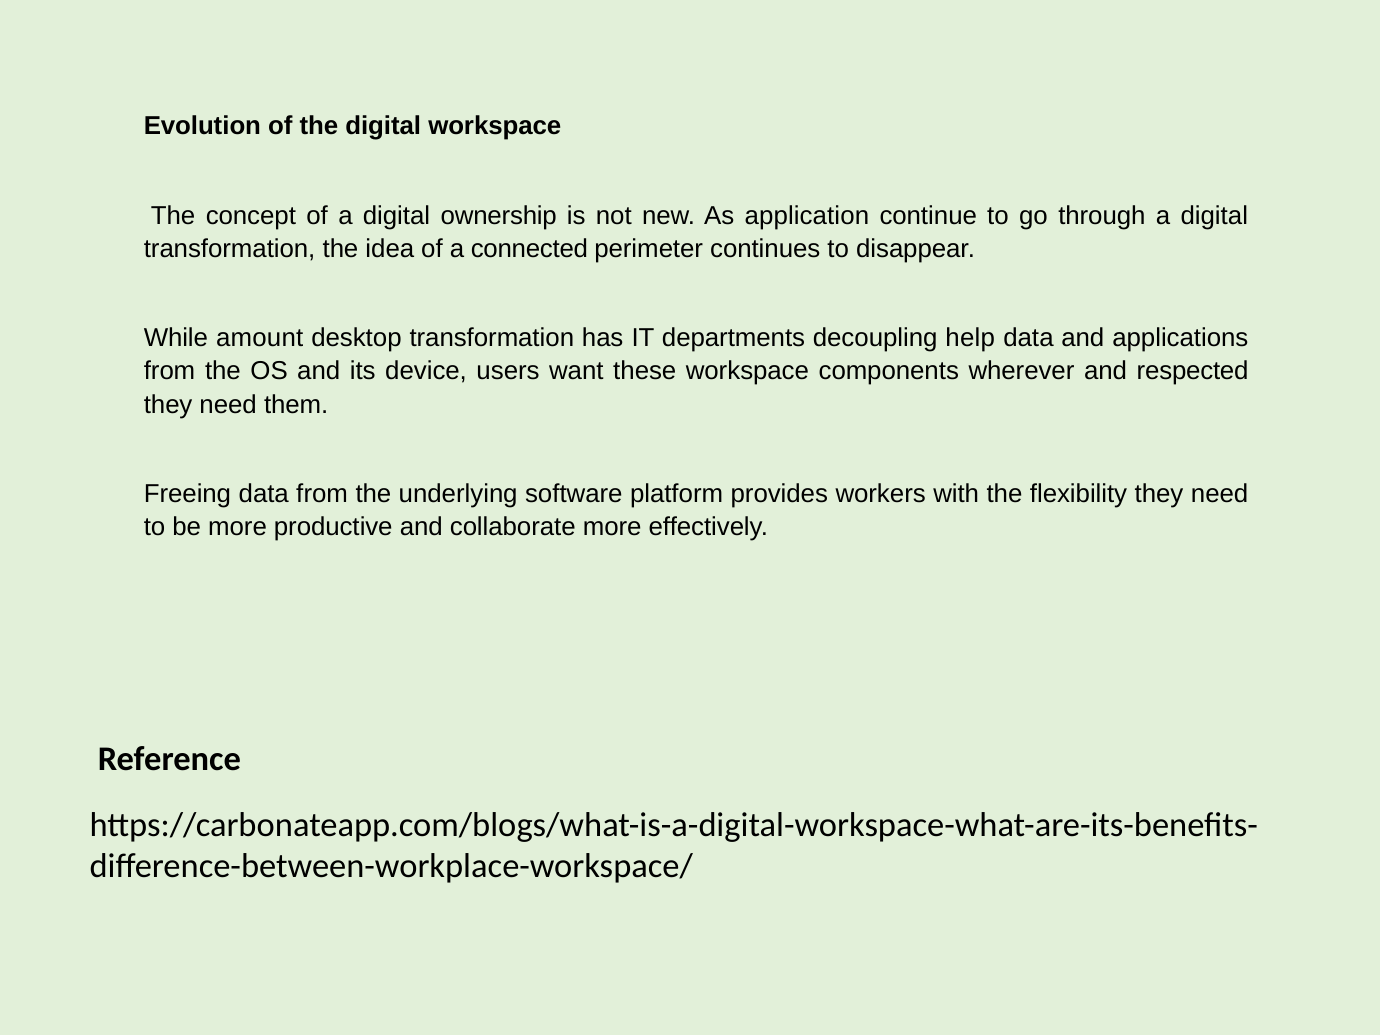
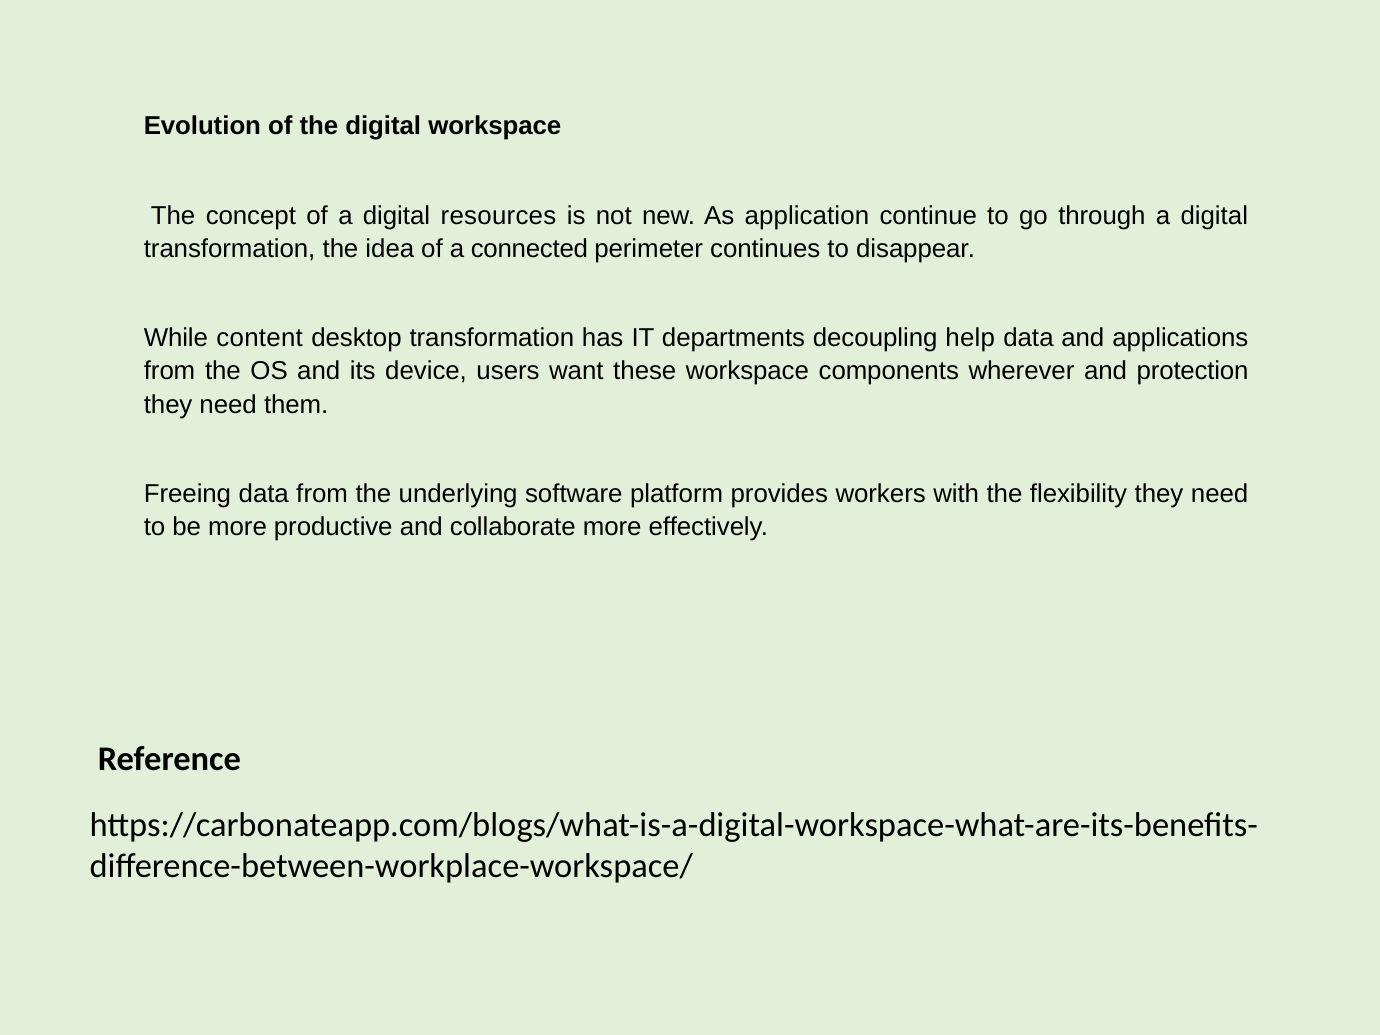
ownership: ownership -> resources
amount: amount -> content
respected: respected -> protection
